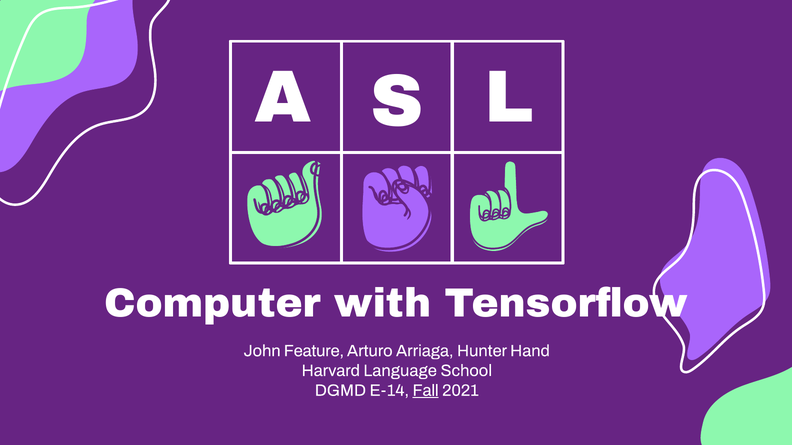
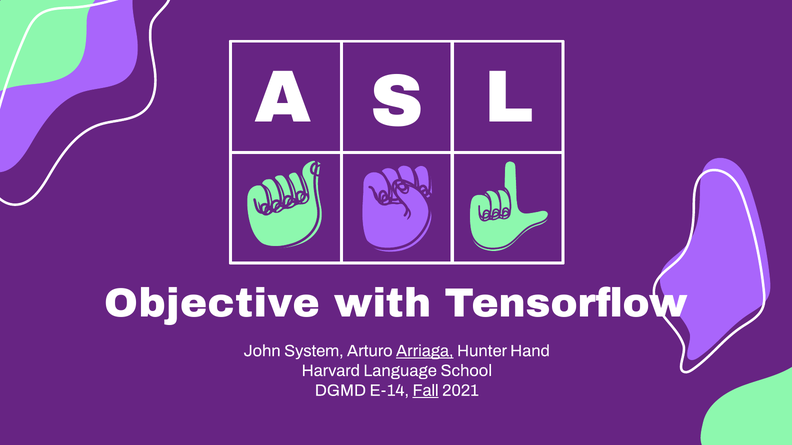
Computer: Computer -> Objective
Feature: Feature -> System
Arriaga underline: none -> present
